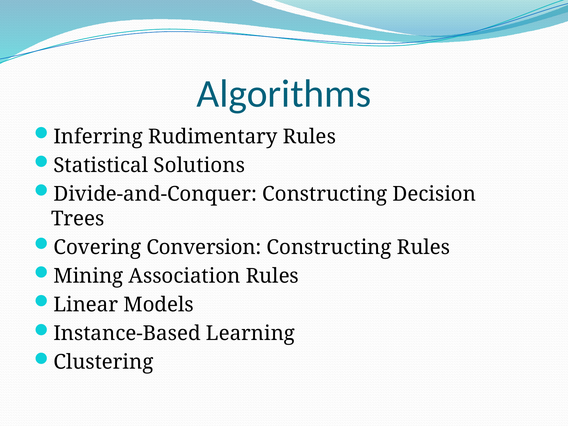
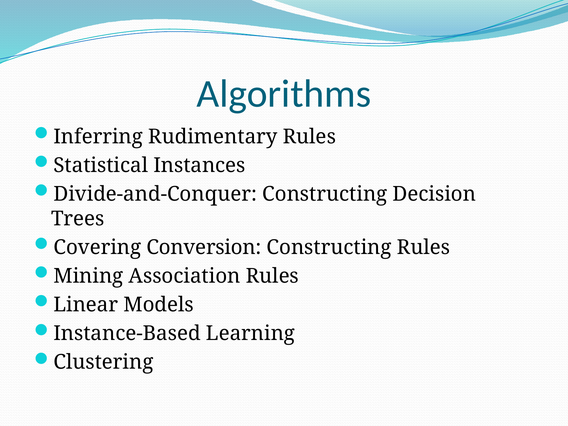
Solutions: Solutions -> Instances
